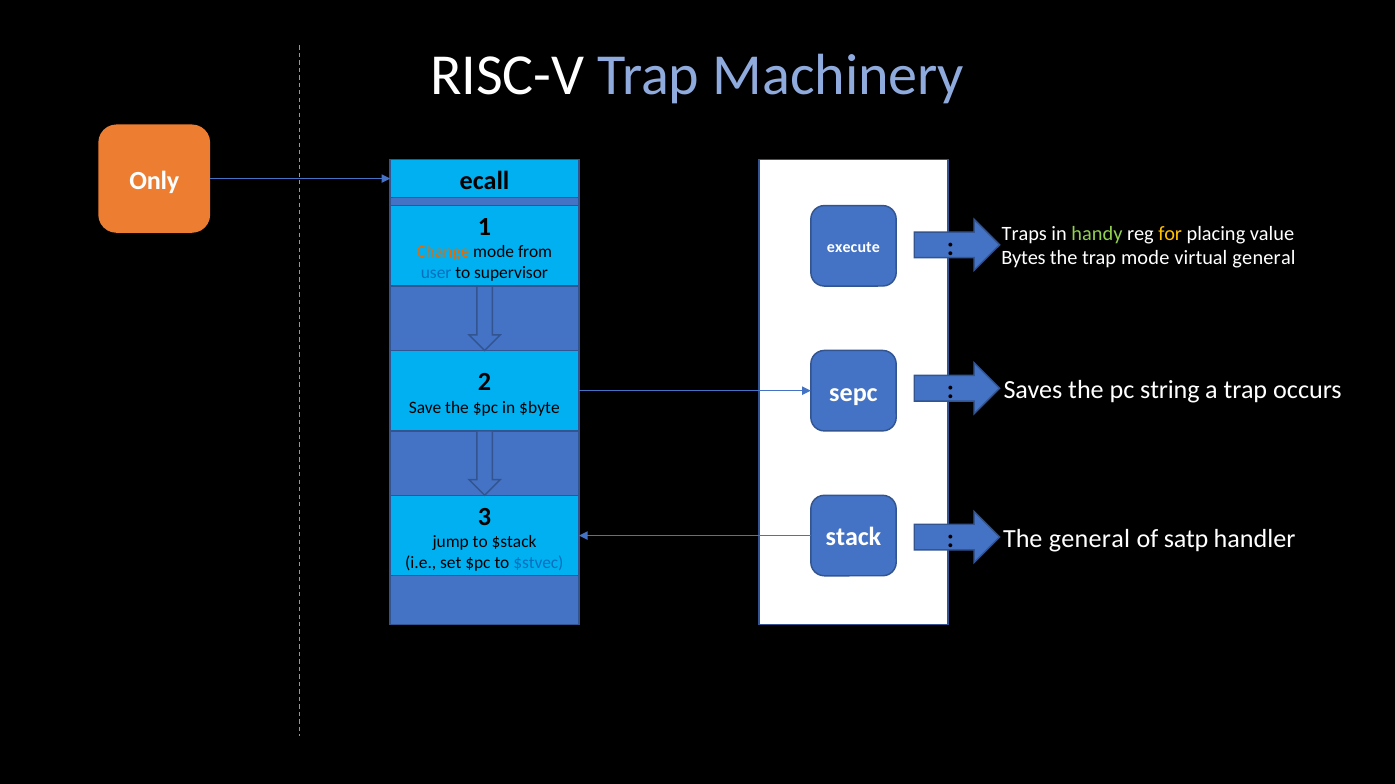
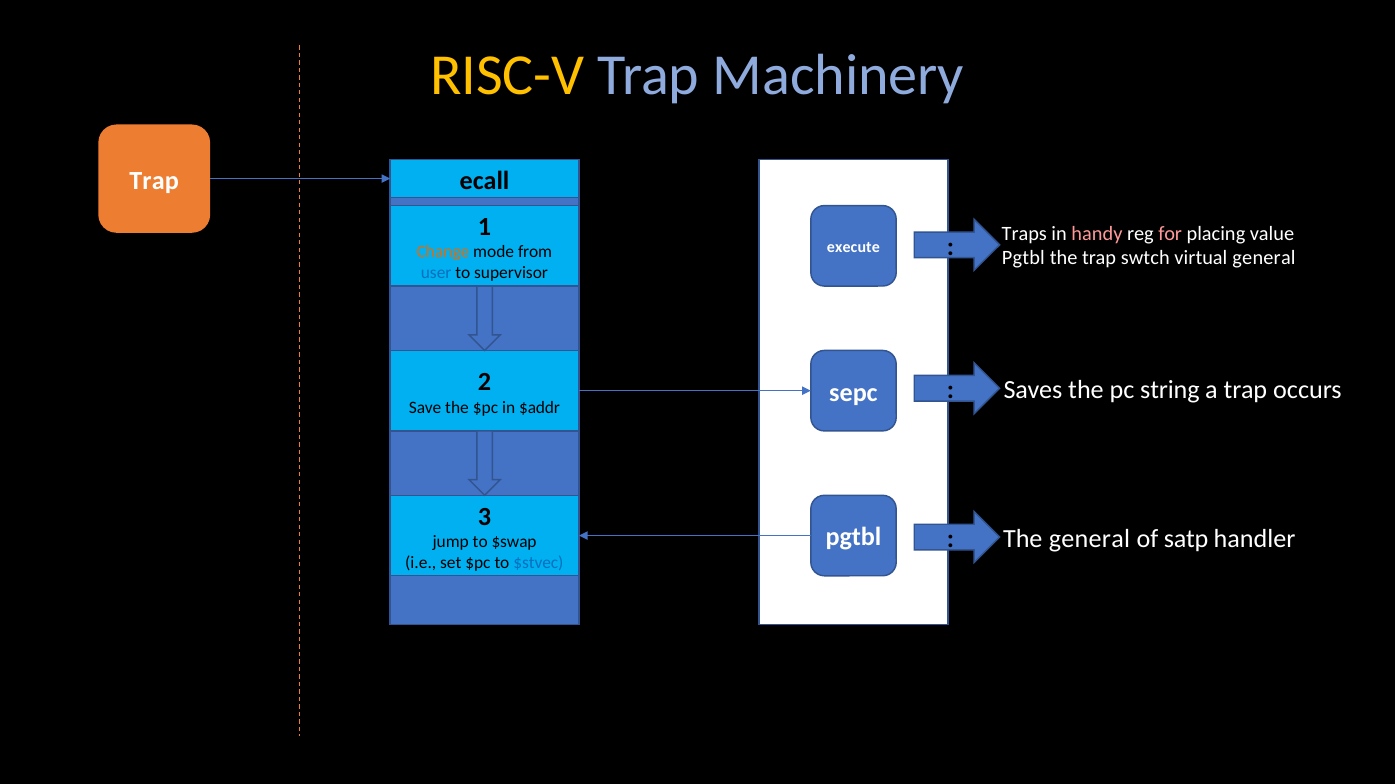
RISC-V colour: white -> yellow
Only at (154, 181): Only -> Trap
handy colour: light green -> pink
for colour: yellow -> pink
Bytes at (1024, 258): Bytes -> Pgtbl
trap mode: mode -> swtch
$byte: $byte -> $addr
stack at (853, 538): stack -> pgtbl
$stack: $stack -> $swap
